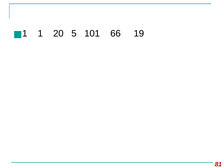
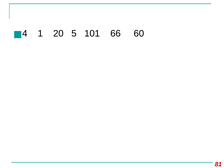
1 at (25, 34): 1 -> 4
19: 19 -> 60
